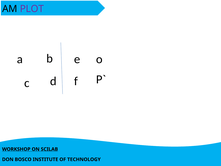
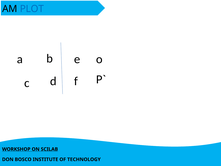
PLOT colour: purple -> blue
